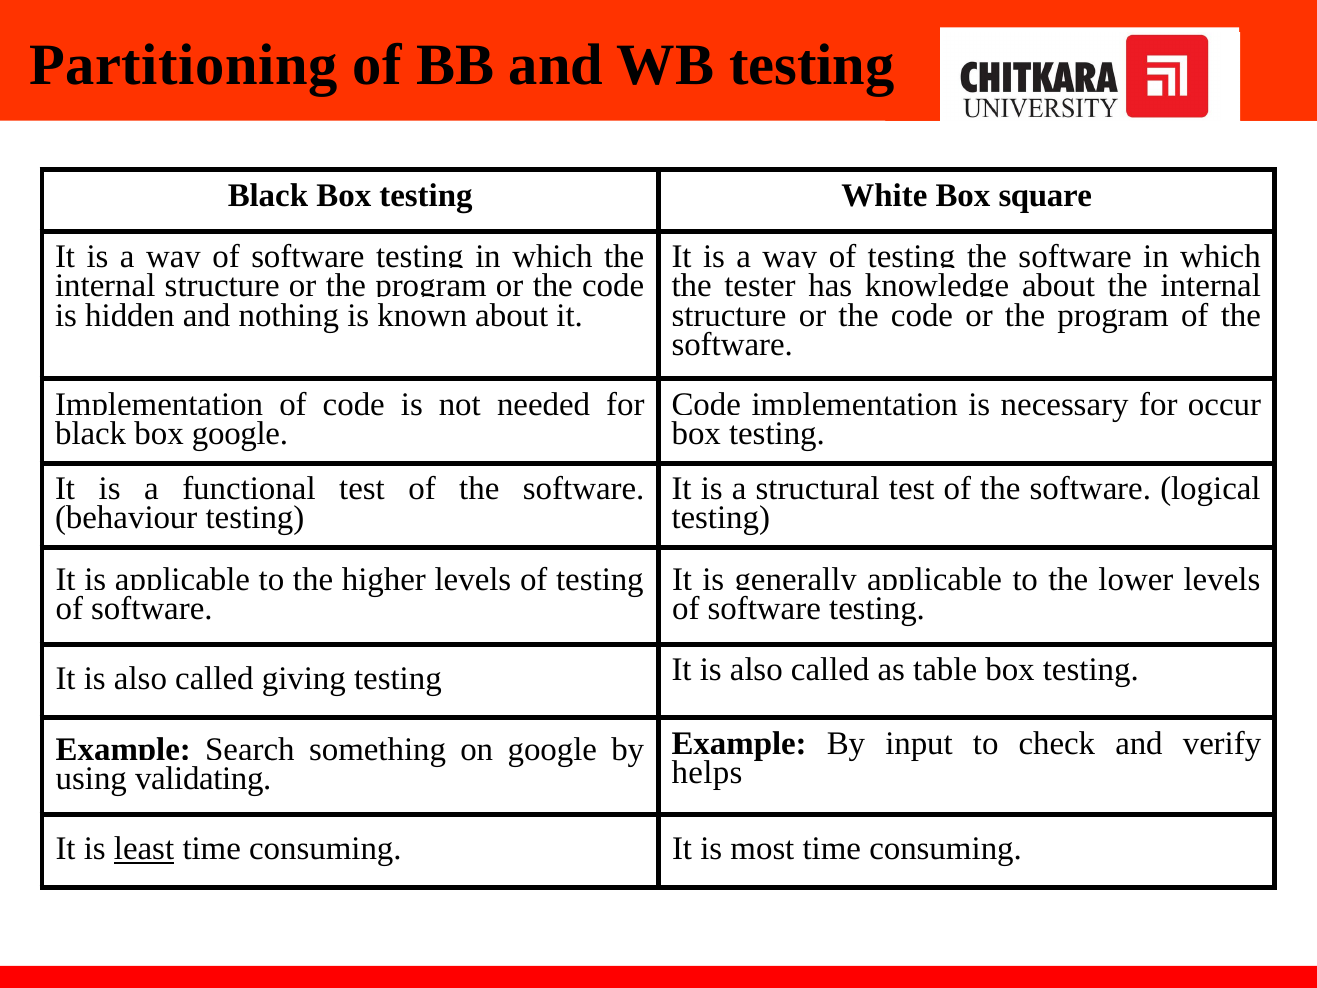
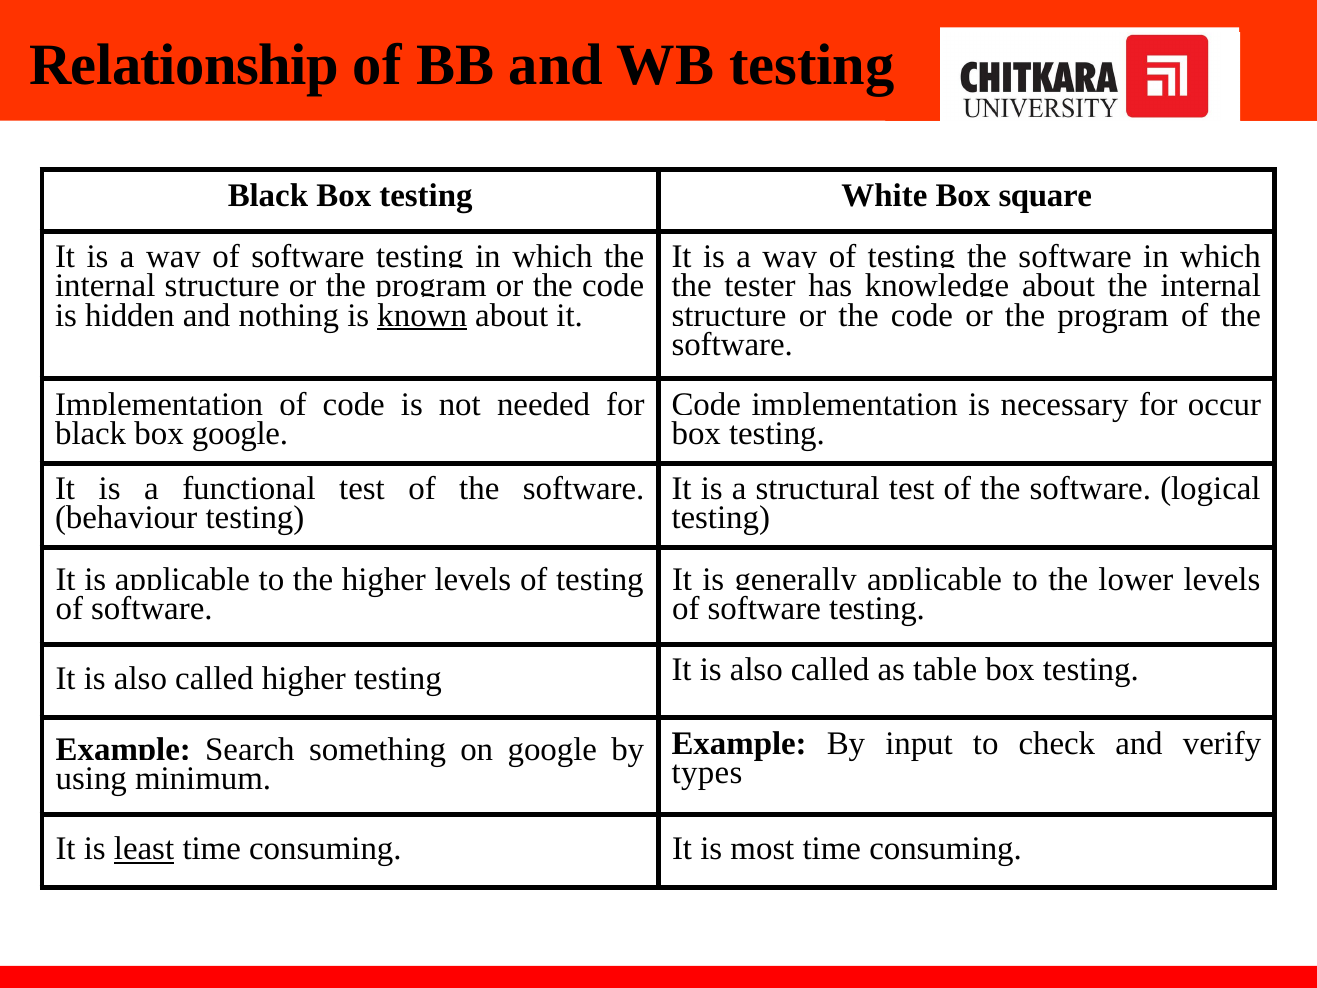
Partitioning: Partitioning -> Relationship
known underline: none -> present
called giving: giving -> higher
helps: helps -> types
validating: validating -> minimum
